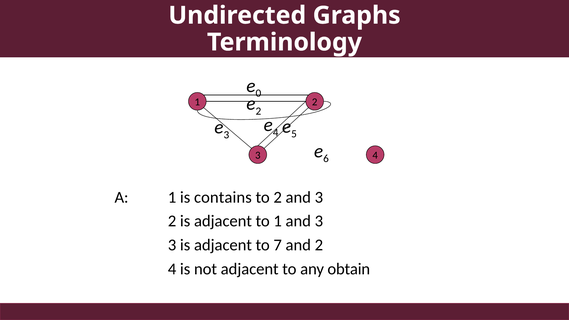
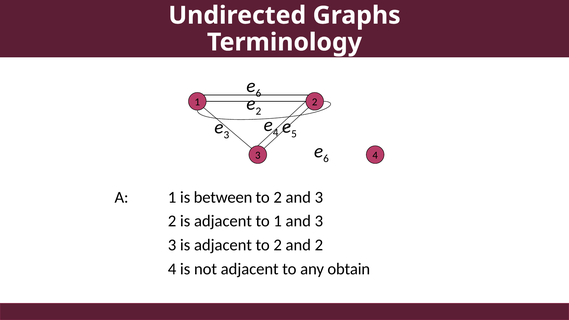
0 at (258, 93): 0 -> 6
contains: contains -> between
adjacent to 7: 7 -> 2
